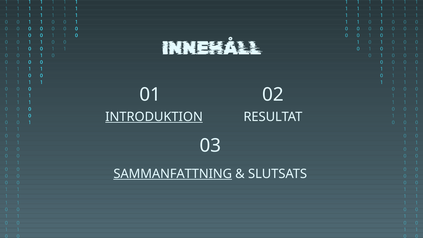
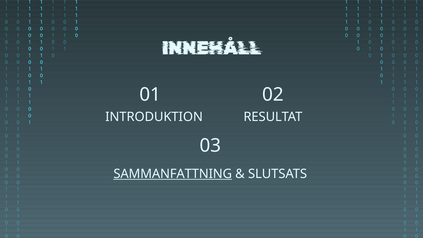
INTRODUKTION underline: present -> none
